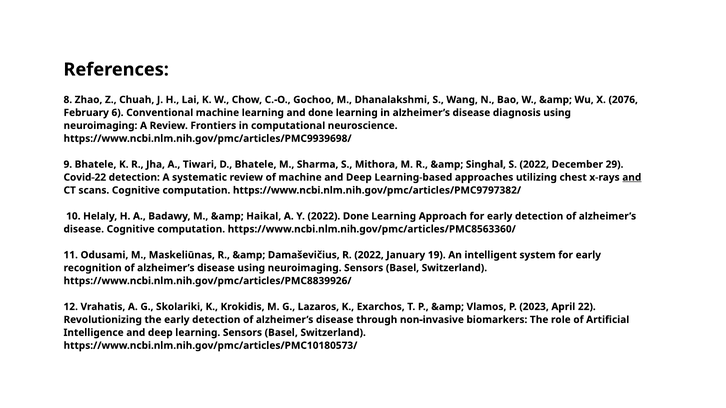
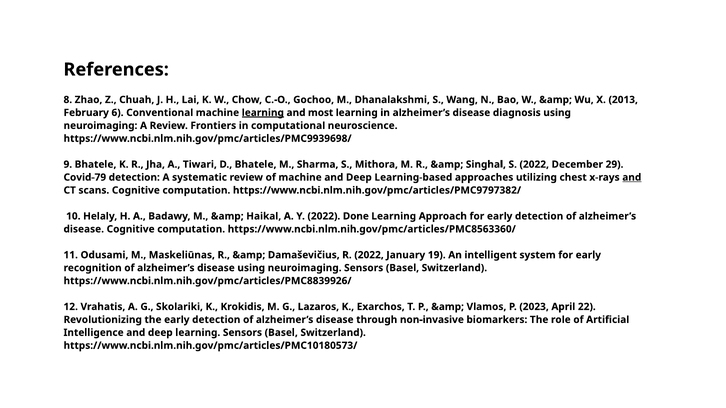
2076: 2076 -> 2013
learning at (263, 113) underline: none -> present
and done: done -> most
Covid-22: Covid-22 -> Covid-79
